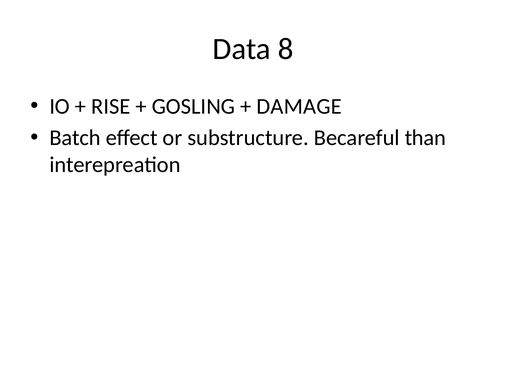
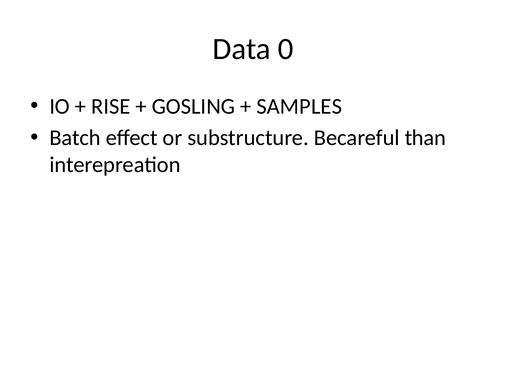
8: 8 -> 0
DAMAGE: DAMAGE -> SAMPLES
